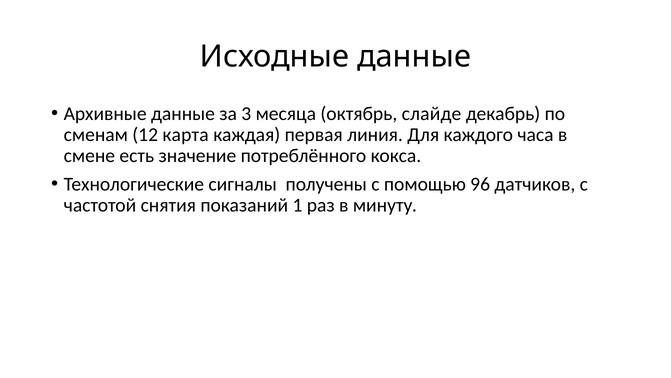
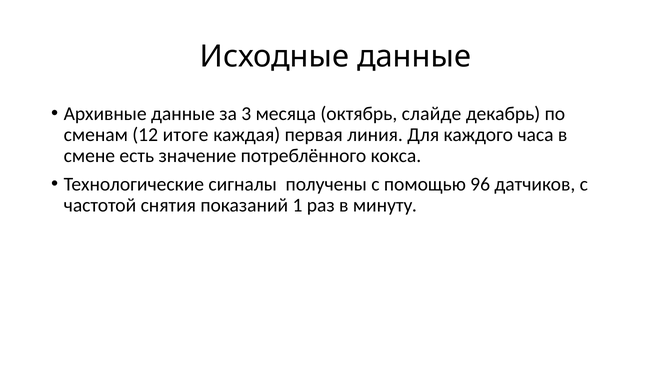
карта: карта -> итоге
